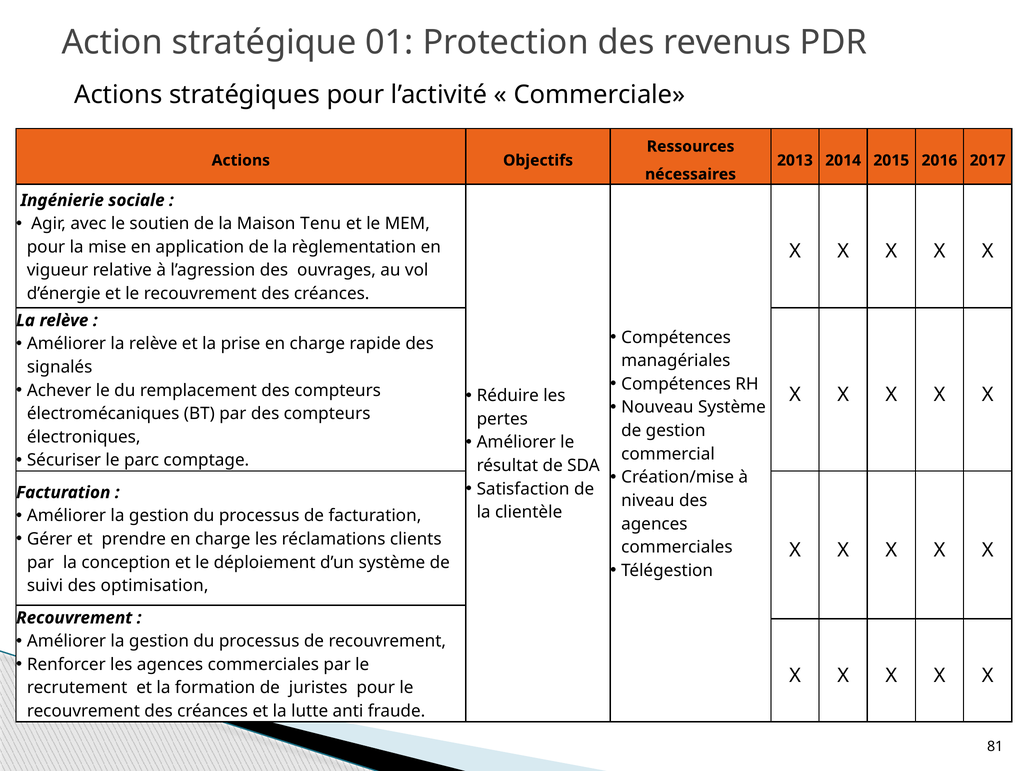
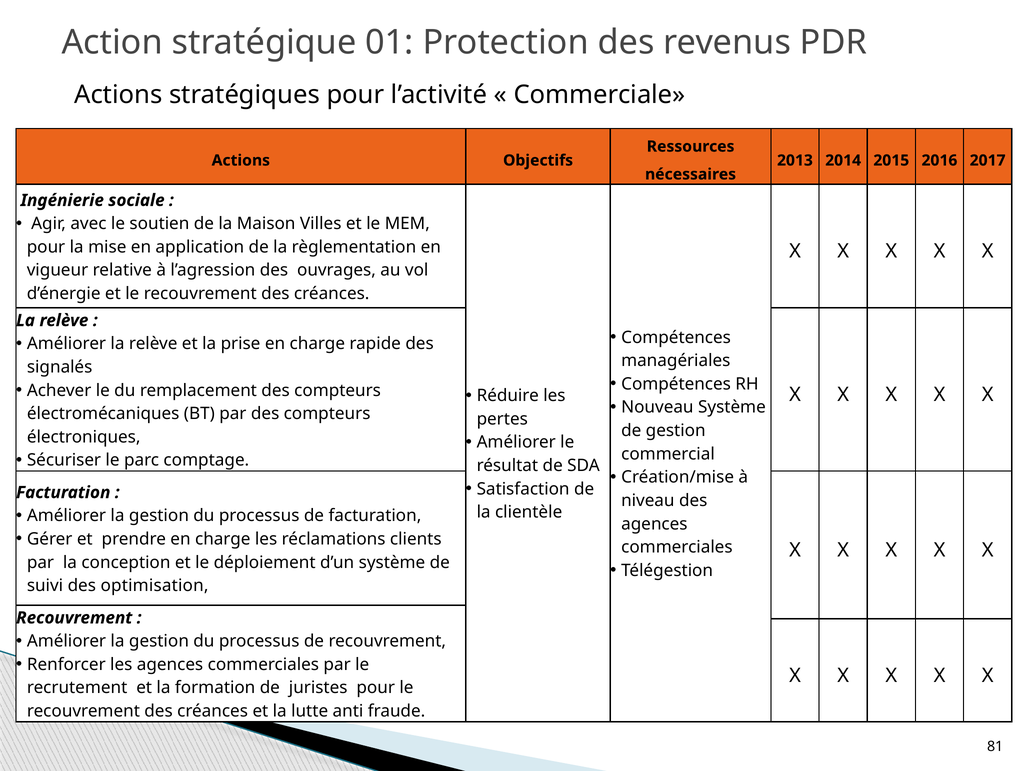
Tenu: Tenu -> Villes
